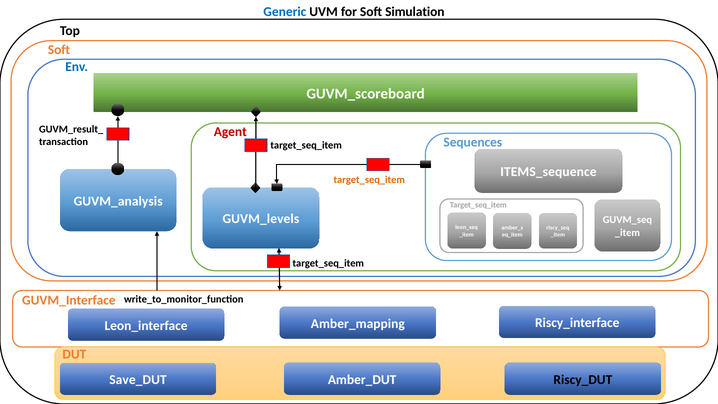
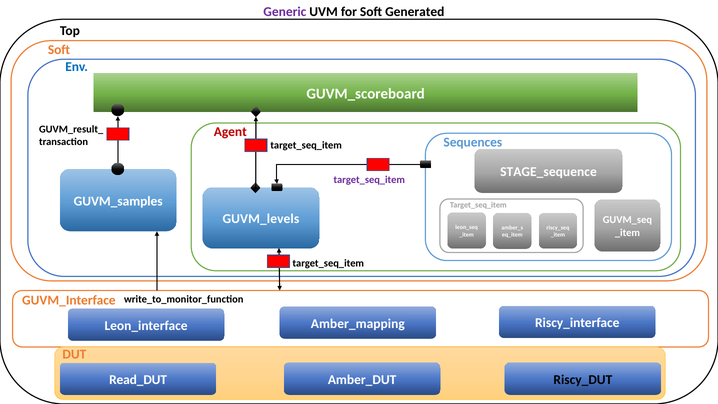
Generic colour: blue -> purple
Simulation: Simulation -> Generated
ITEMS_sequence: ITEMS_sequence -> STAGE_sequence
target_seq_item at (369, 180) colour: orange -> purple
GUVM_analysis: GUVM_analysis -> GUVM_samples
Save_DUT: Save_DUT -> Read_DUT
